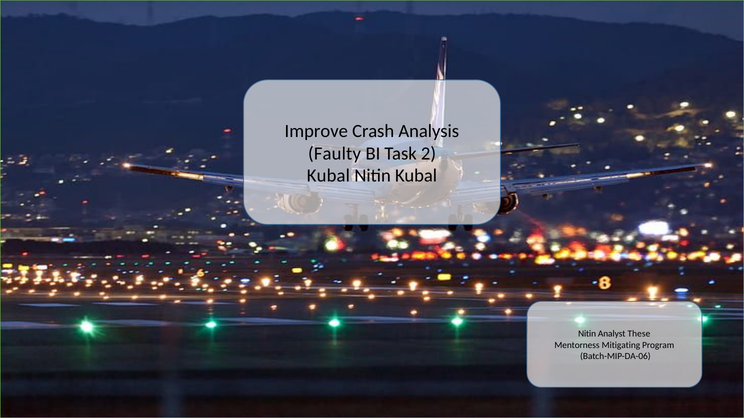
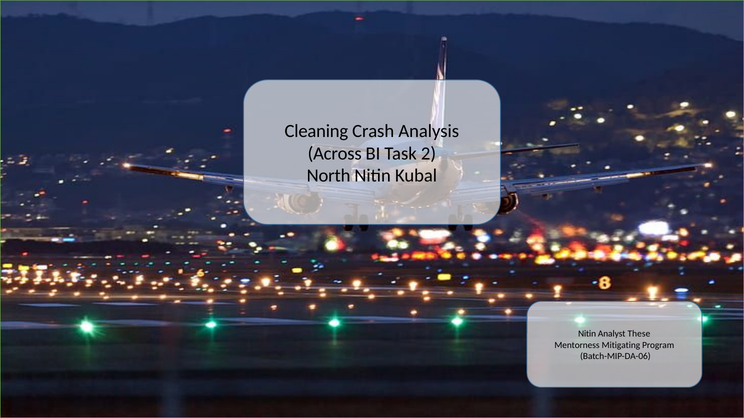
Improve: Improve -> Cleaning
Faulty: Faulty -> Across
Kubal at (328, 176): Kubal -> North
